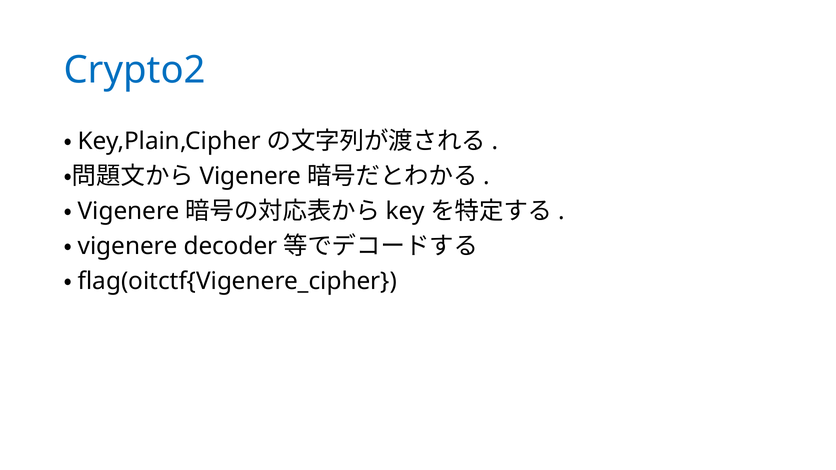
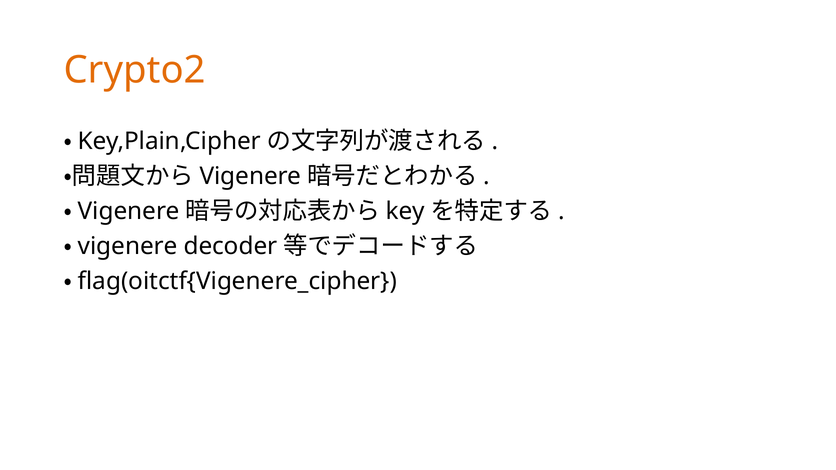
Crypto2 colour: blue -> orange
